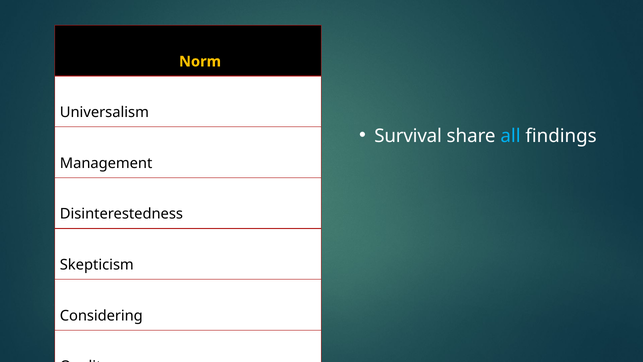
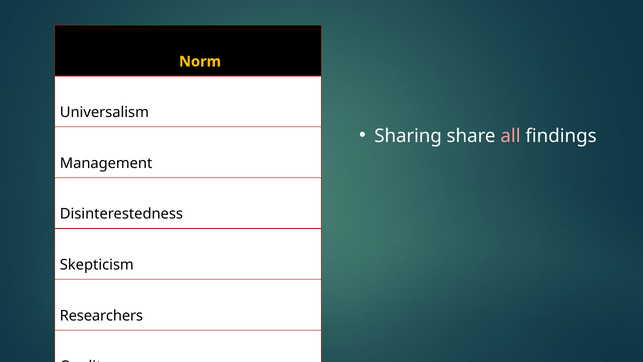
Survival: Survival -> Sharing
all colour: light blue -> pink
Considering: Considering -> Researchers
